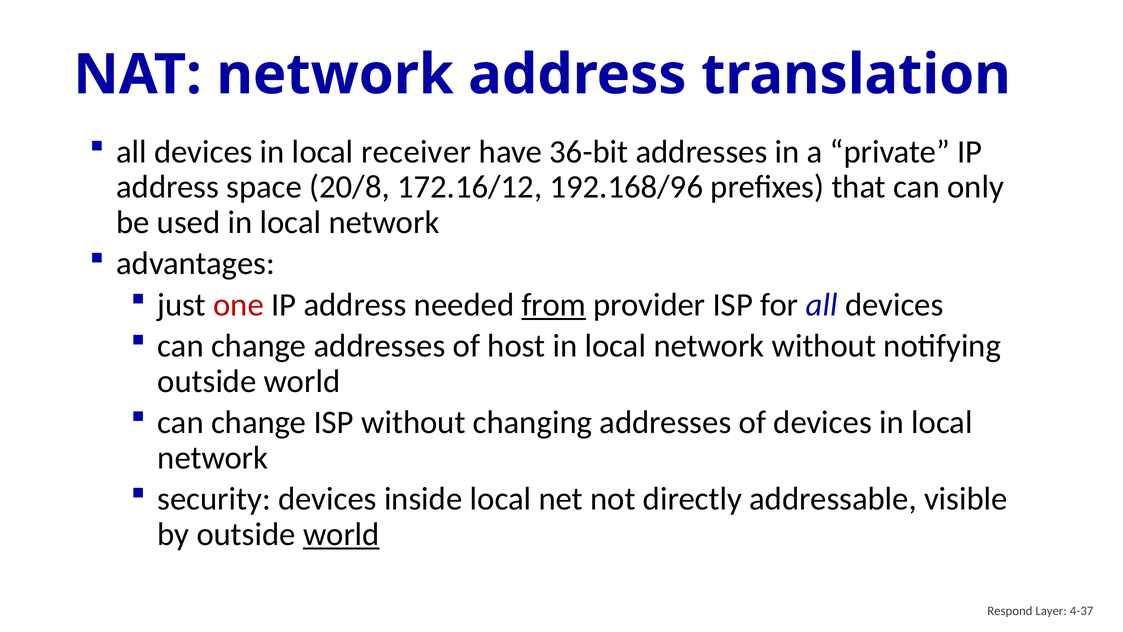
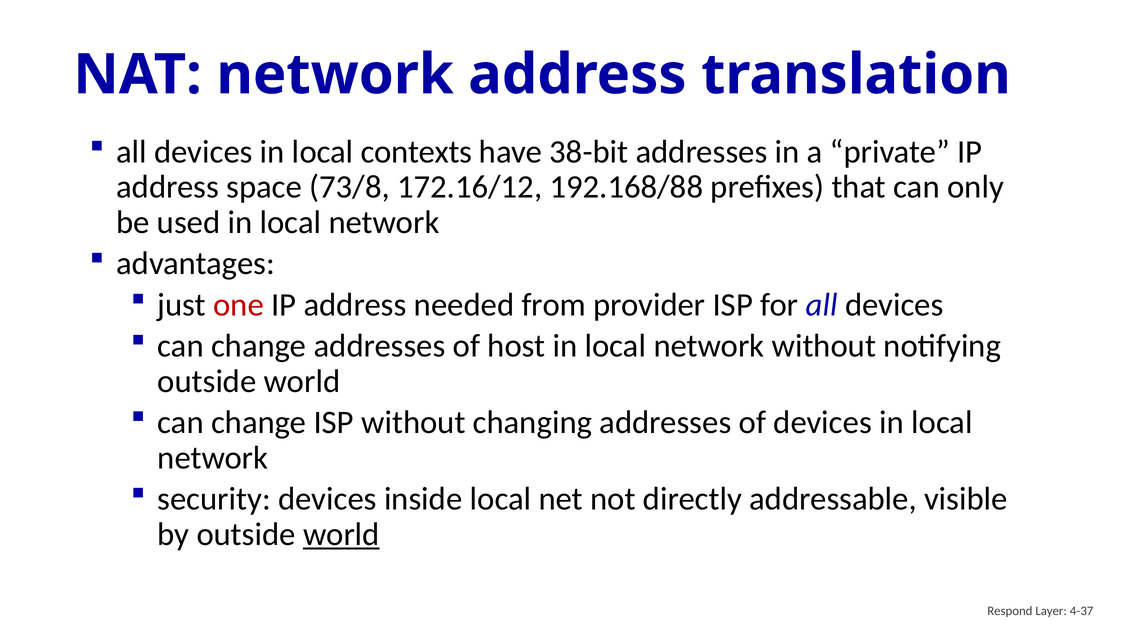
receiver: receiver -> contexts
36-bit: 36-bit -> 38-bit
20/8: 20/8 -> 73/8
192.168/96: 192.168/96 -> 192.168/88
from underline: present -> none
